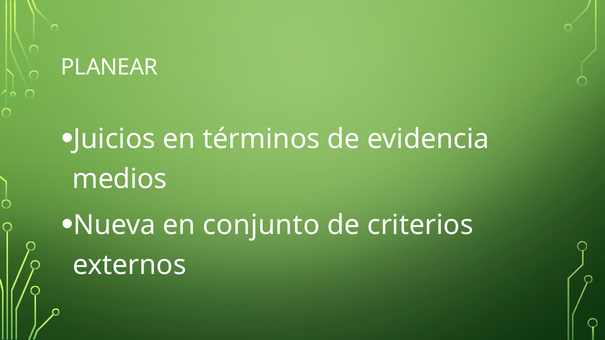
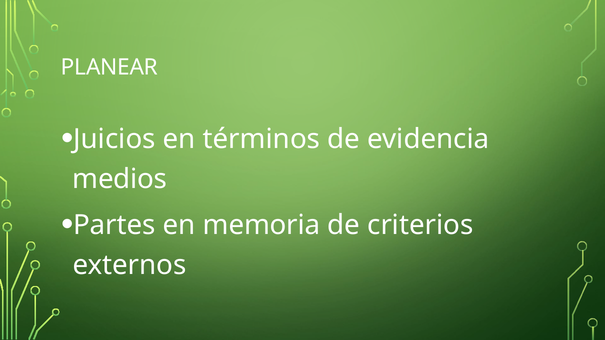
Nueva: Nueva -> Partes
conjunto: conjunto -> memoria
